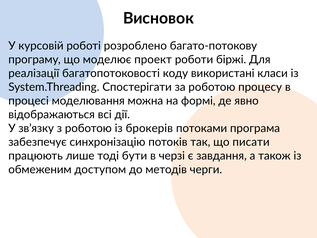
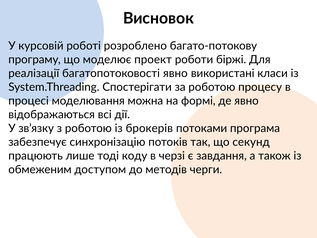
багатопотоковості коду: коду -> явно
писати: писати -> секунд
бути: бути -> коду
